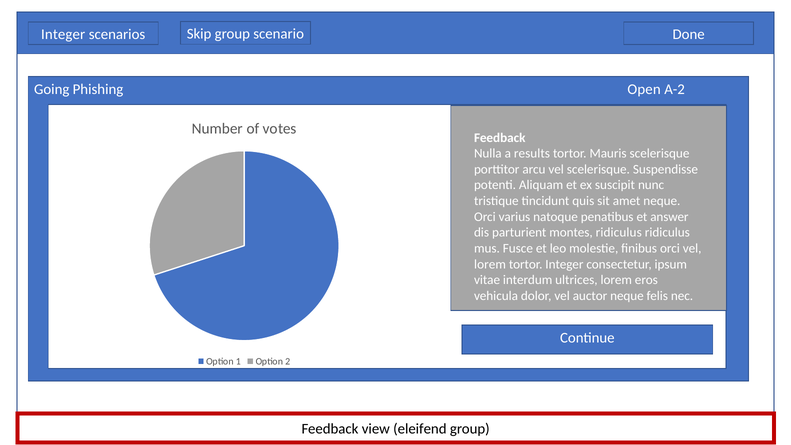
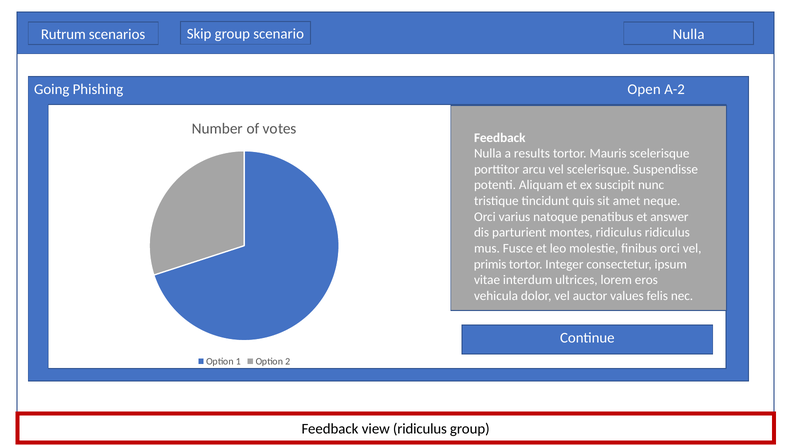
Integer at (63, 34): Integer -> Rutrum
scenario Done: Done -> Nulla
lorem at (490, 264): lorem -> primis
auctor neque: neque -> values
view eleifend: eleifend -> ridiculus
